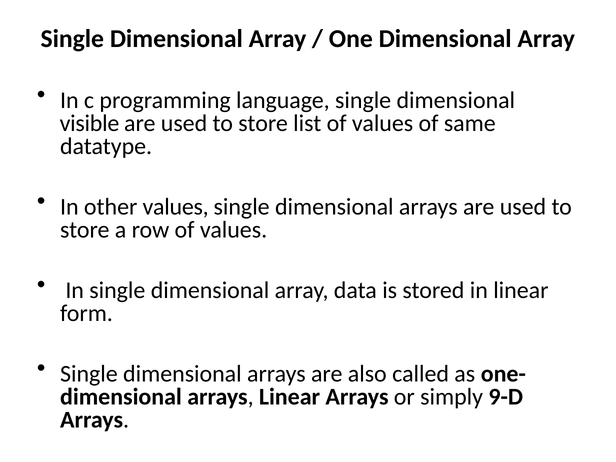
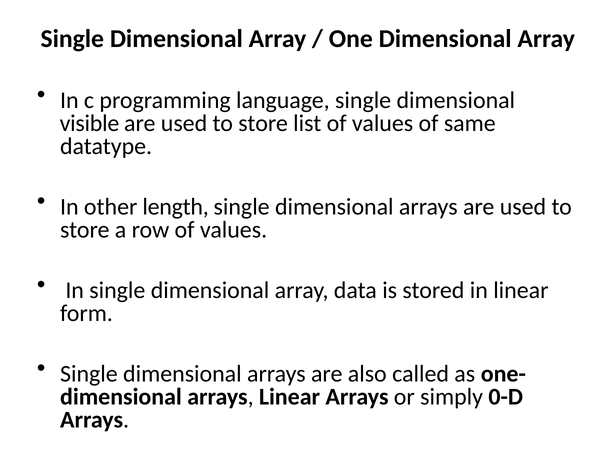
other values: values -> length
9-D: 9-D -> 0-D
